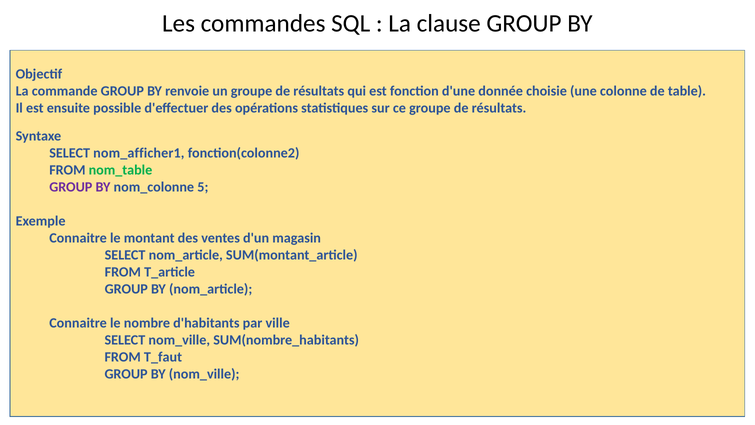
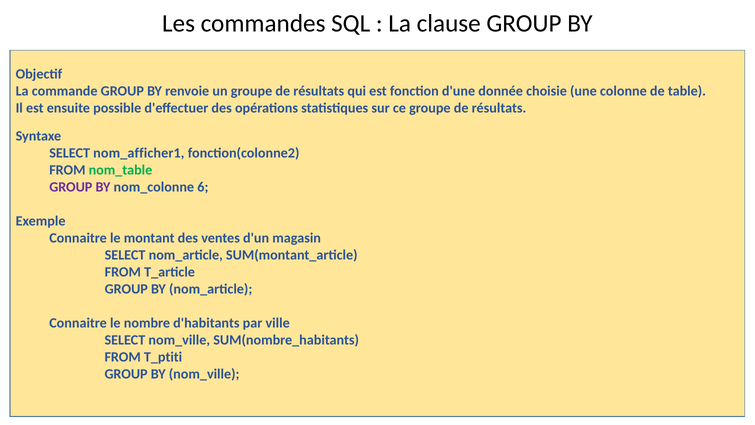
5: 5 -> 6
T_faut: T_faut -> T_ptiti
